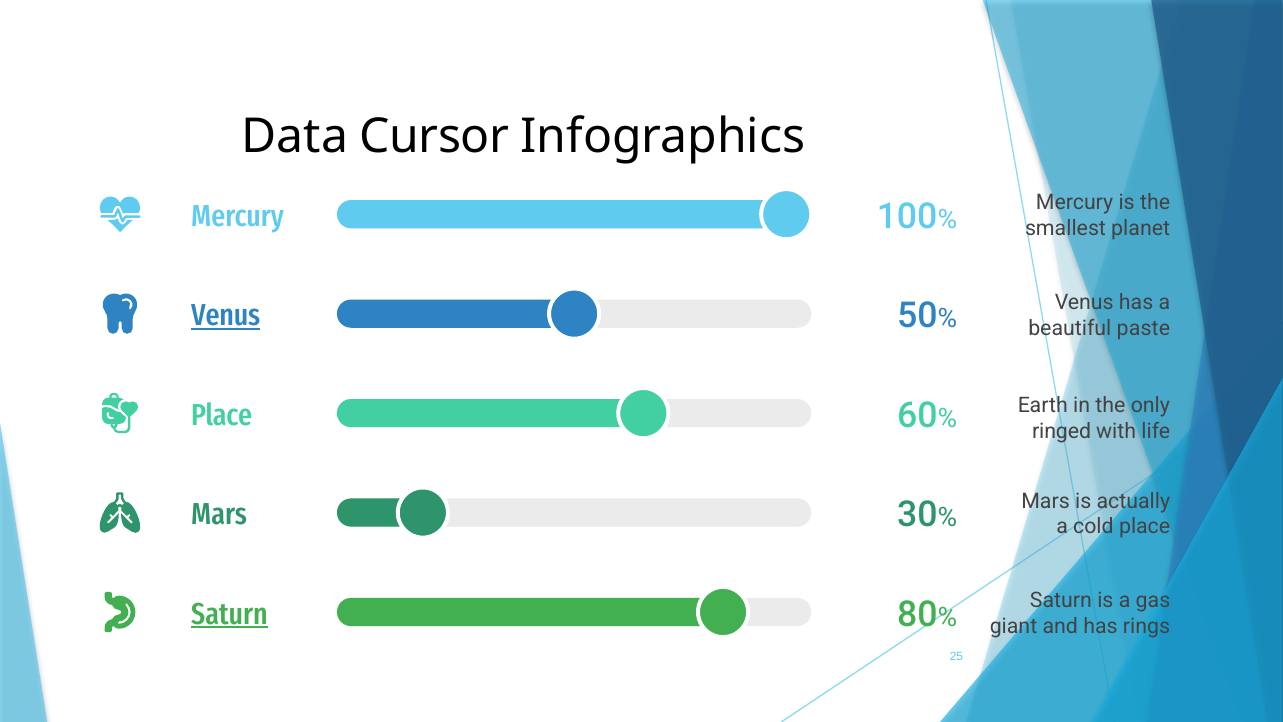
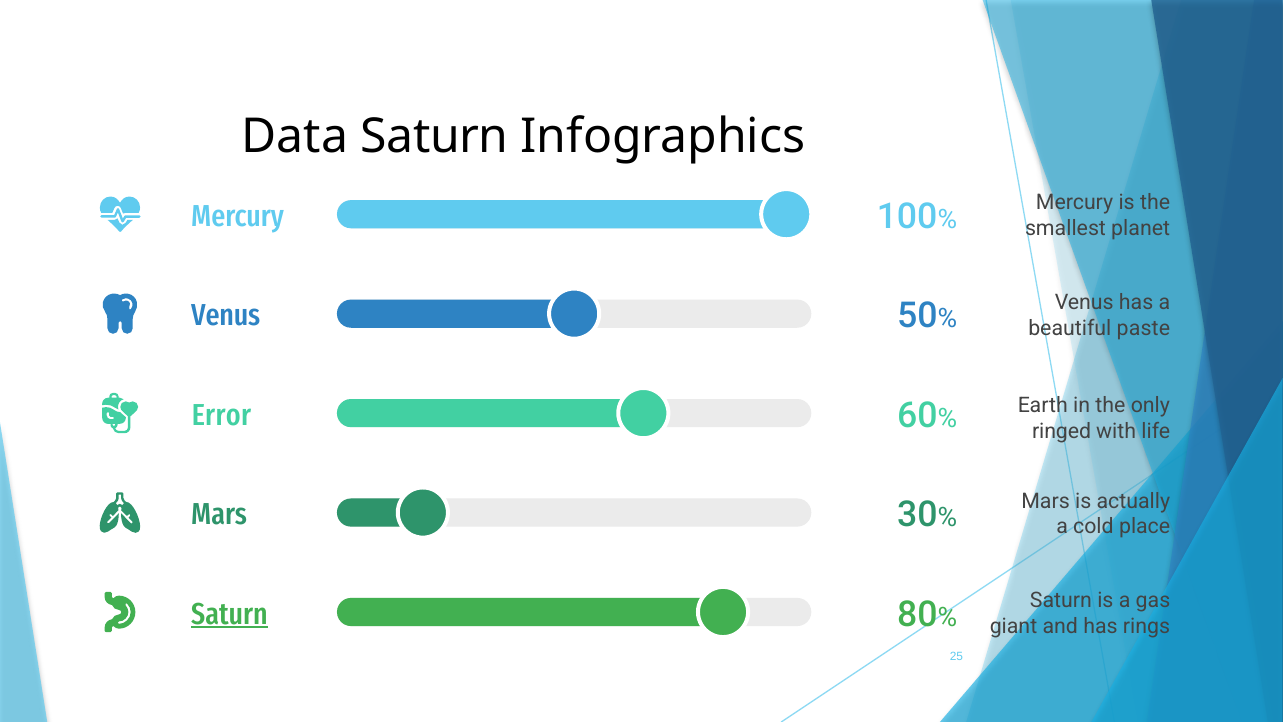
Data Cursor: Cursor -> Saturn
Venus at (226, 316) underline: present -> none
Place at (222, 415): Place -> Error
